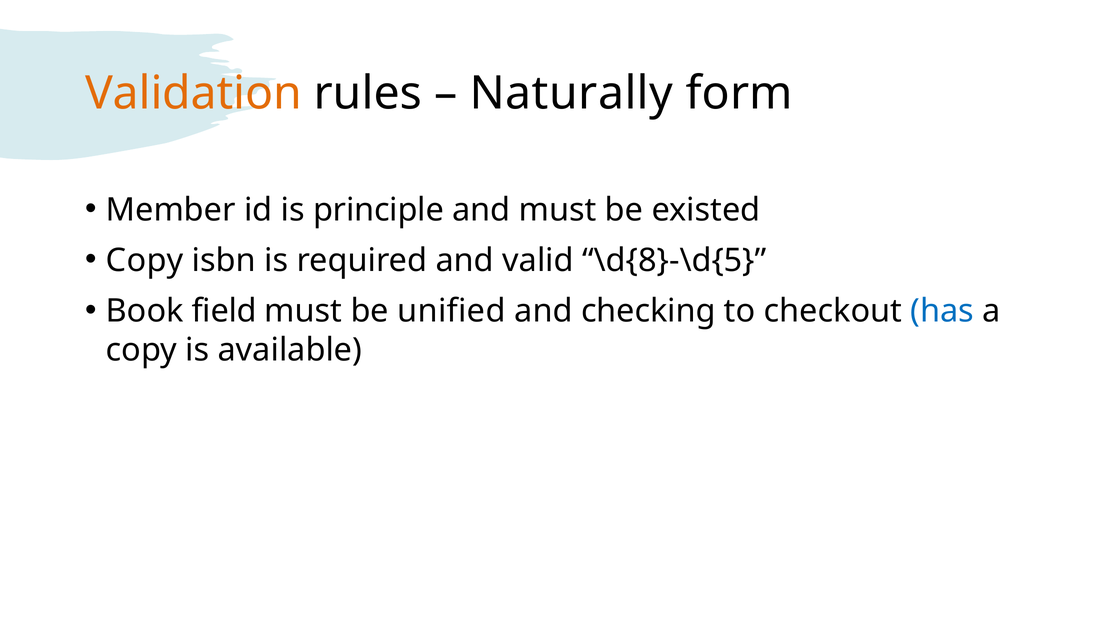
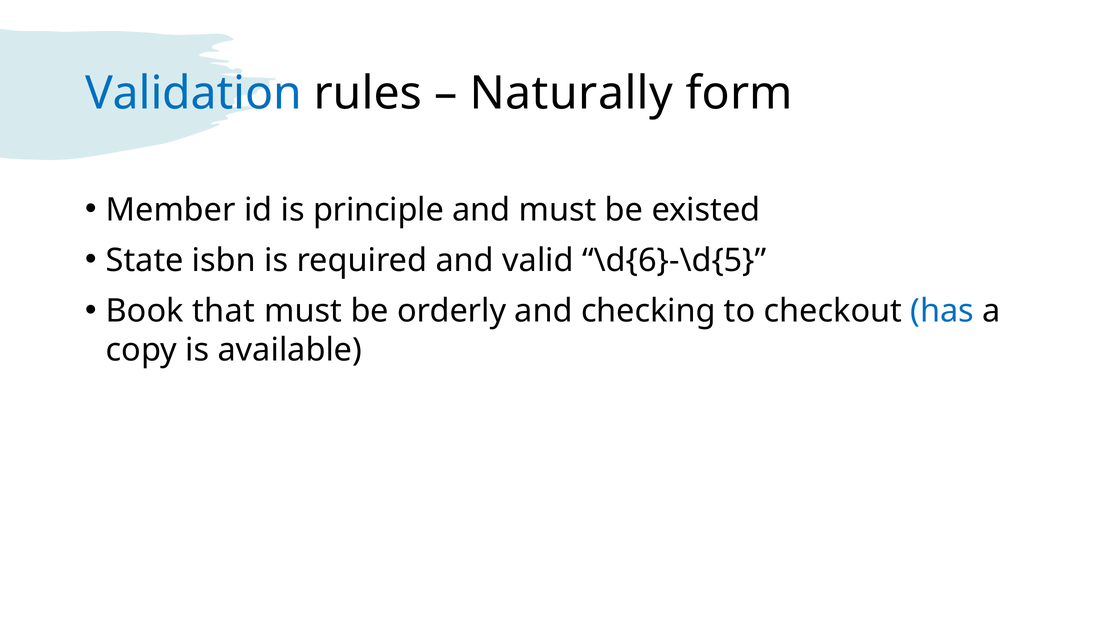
Validation colour: orange -> blue
Copy at (145, 261): Copy -> State
\d{8}-\d{5: \d{8}-\d{5 -> \d{6}-\d{5
field: field -> that
unified: unified -> orderly
